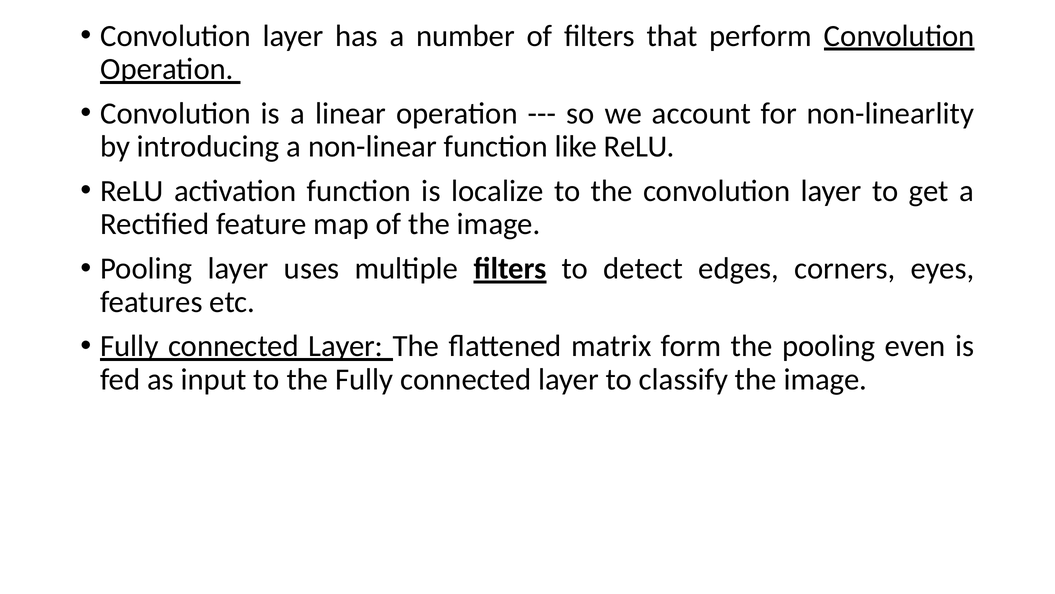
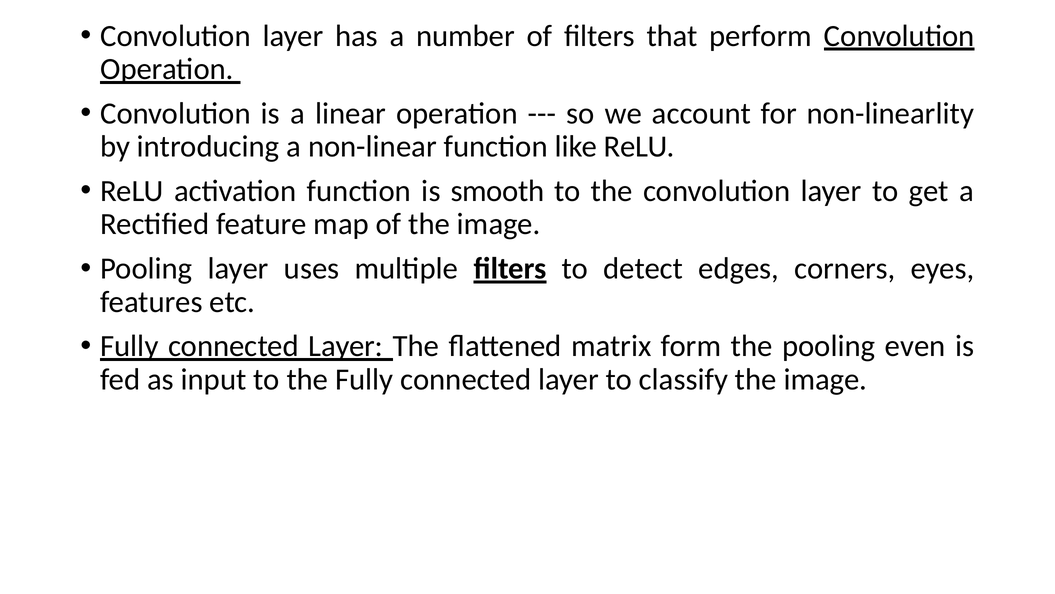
localize: localize -> smooth
